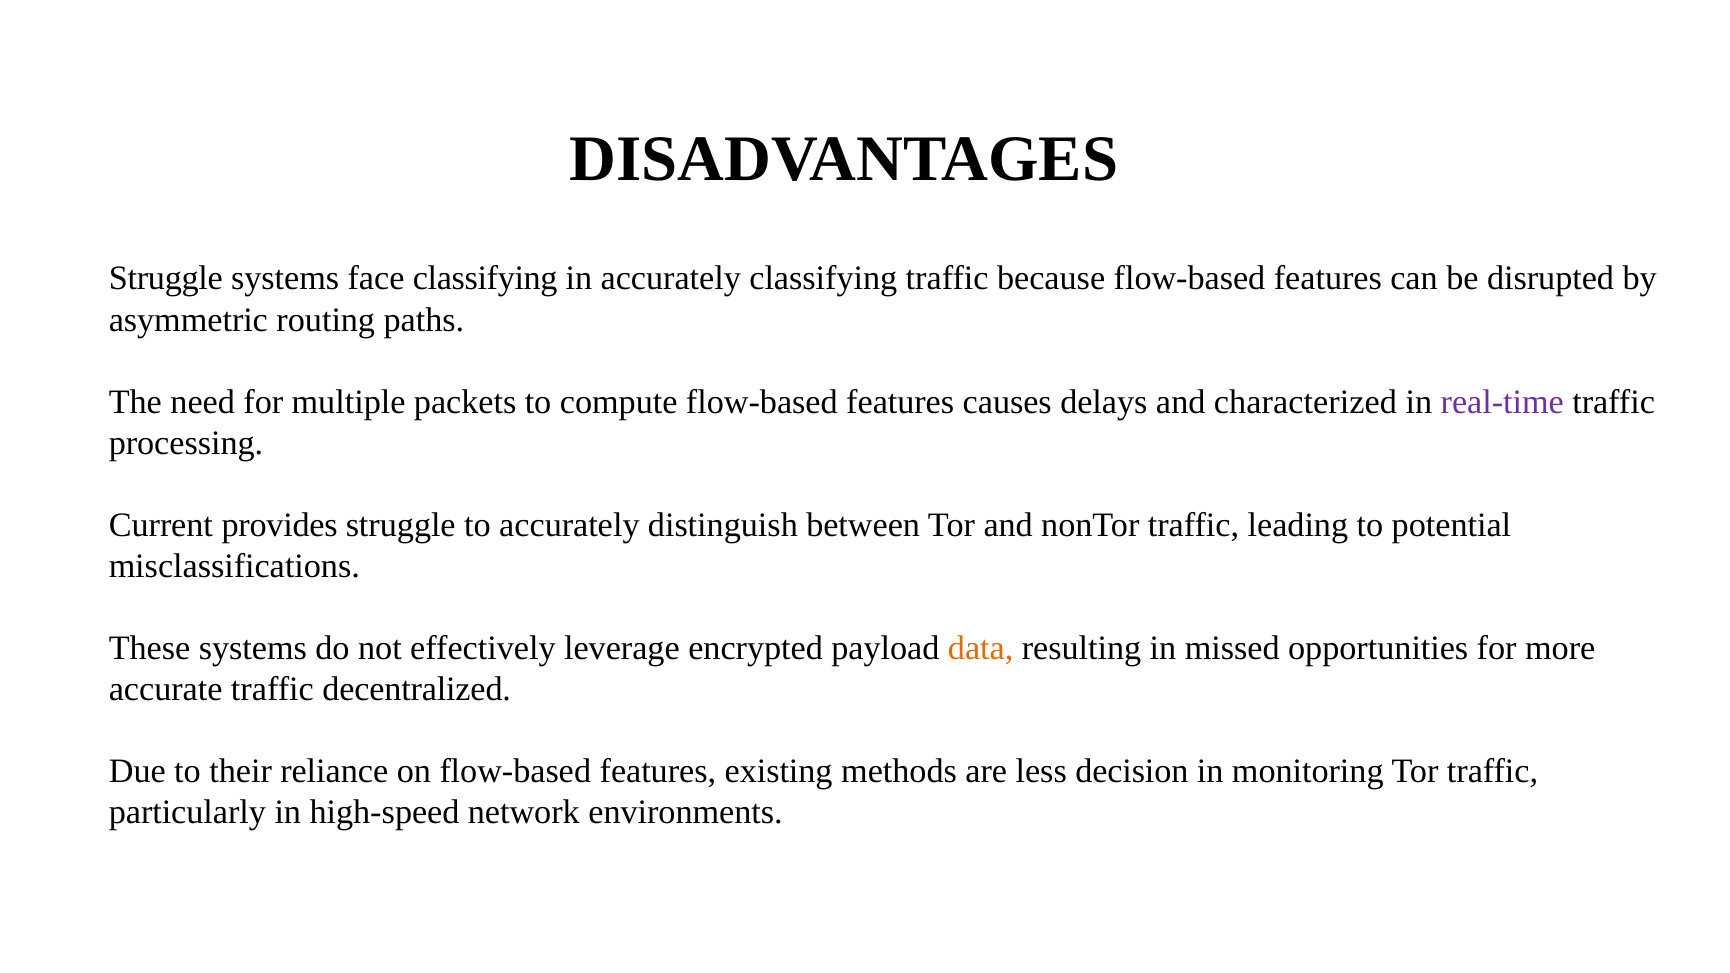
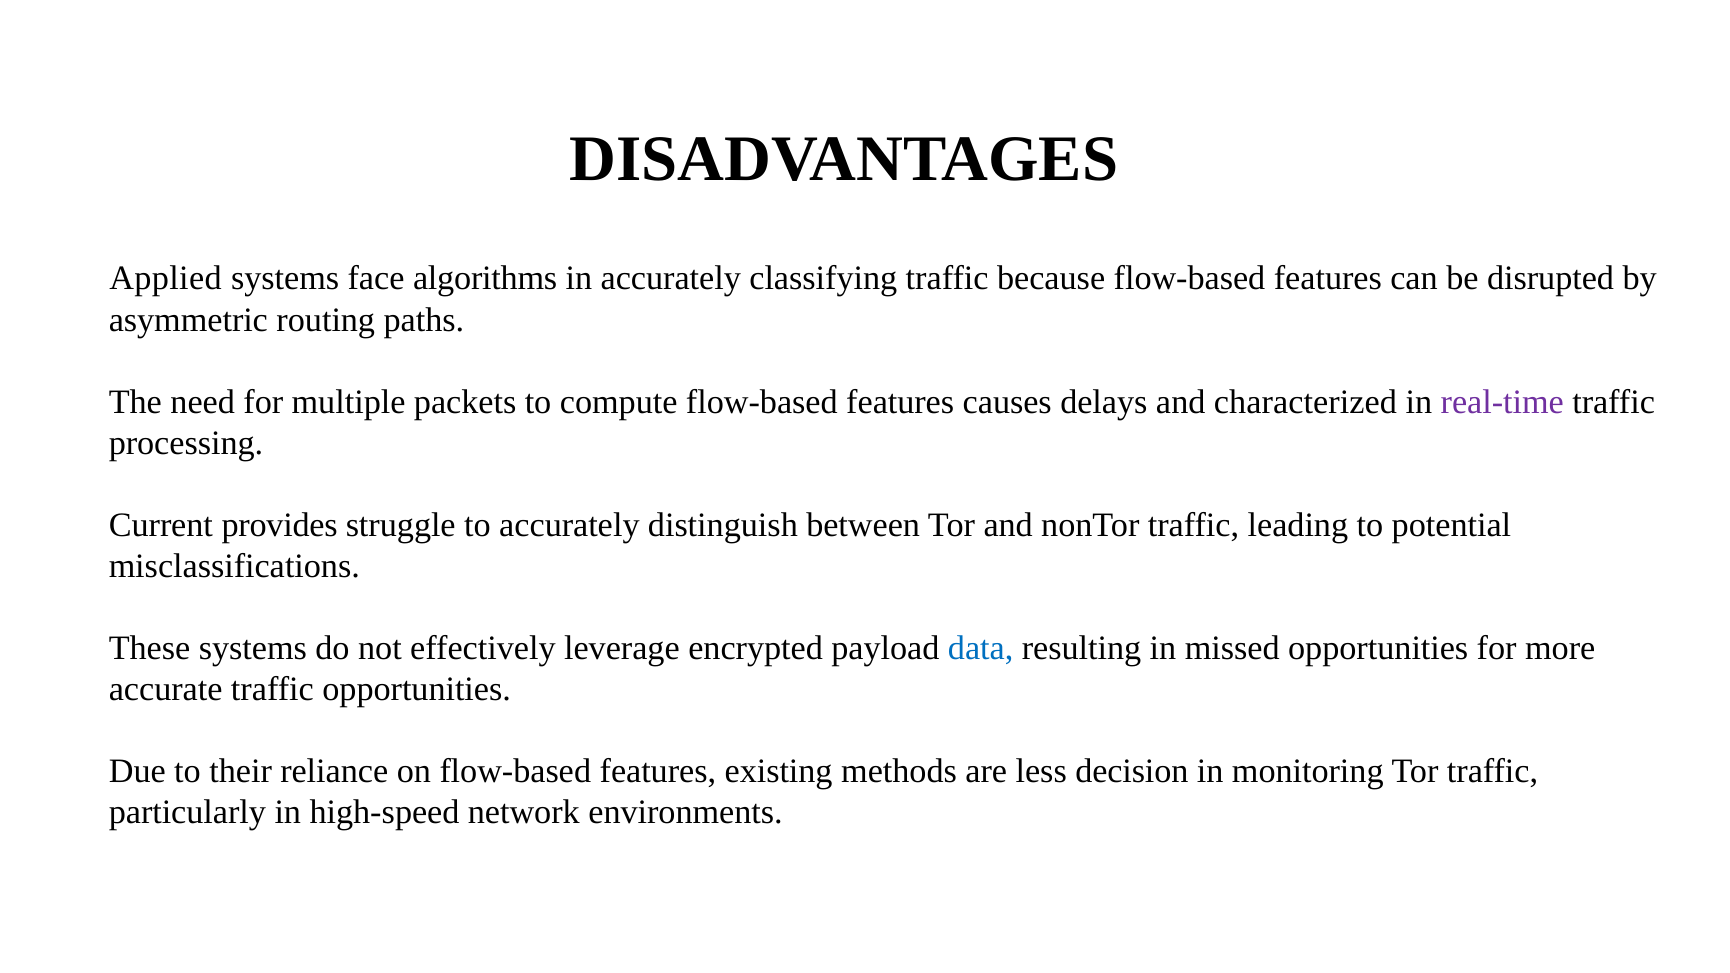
Struggle at (166, 279): Struggle -> Applied
face classifying: classifying -> algorithms
data colour: orange -> blue
traffic decentralized: decentralized -> opportunities
